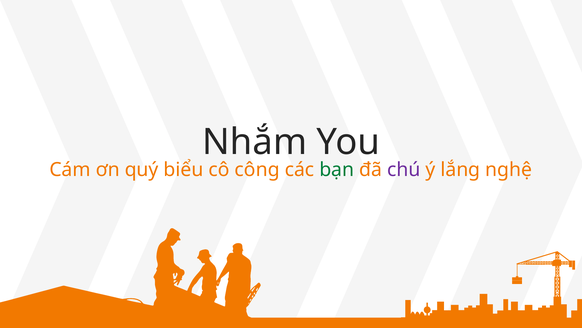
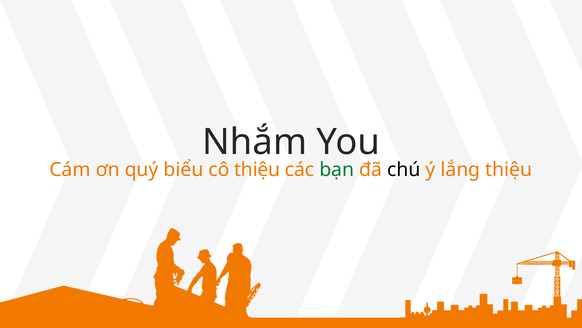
cô công: công -> thiệu
chú colour: purple -> black
lắng nghệ: nghệ -> thiệu
